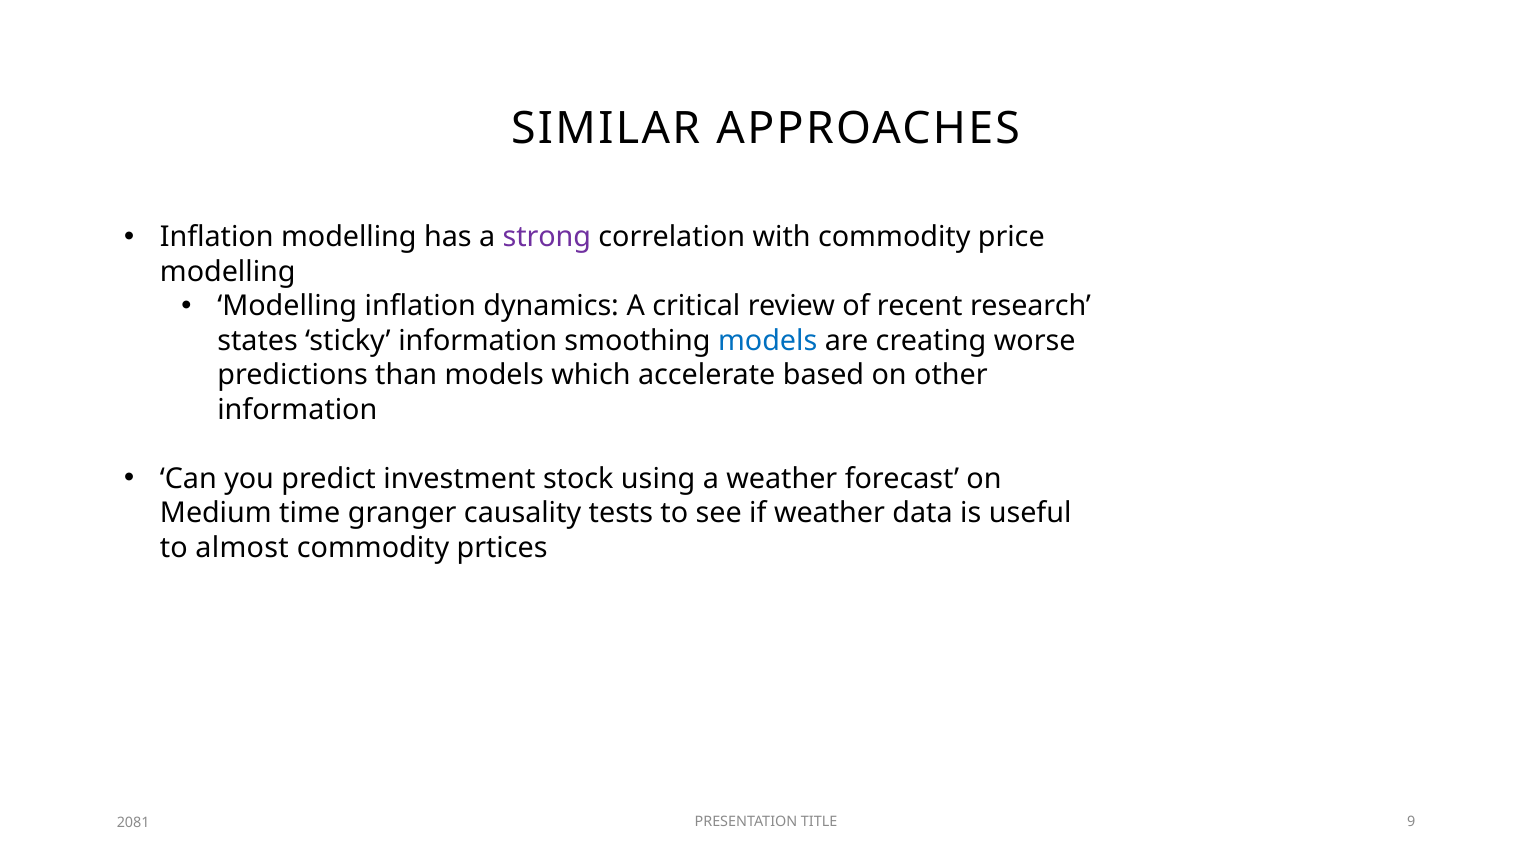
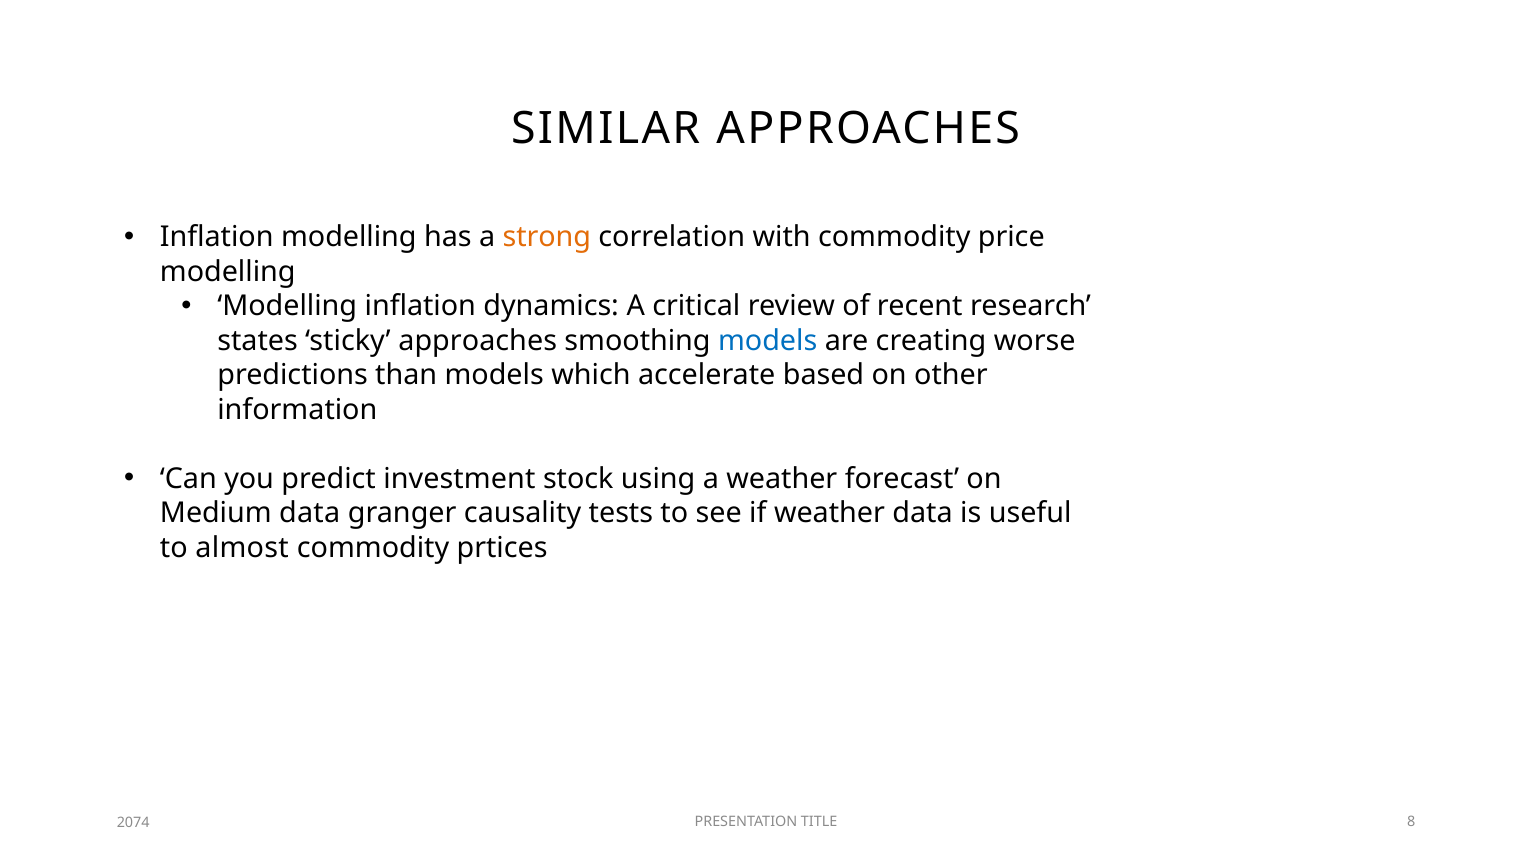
strong colour: purple -> orange
sticky information: information -> approaches
Medium time: time -> data
9: 9 -> 8
2081: 2081 -> 2074
